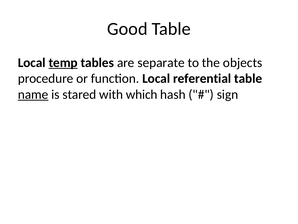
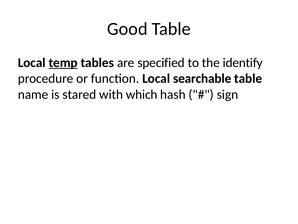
separate: separate -> specified
objects: objects -> identify
referential: referential -> searchable
name underline: present -> none
